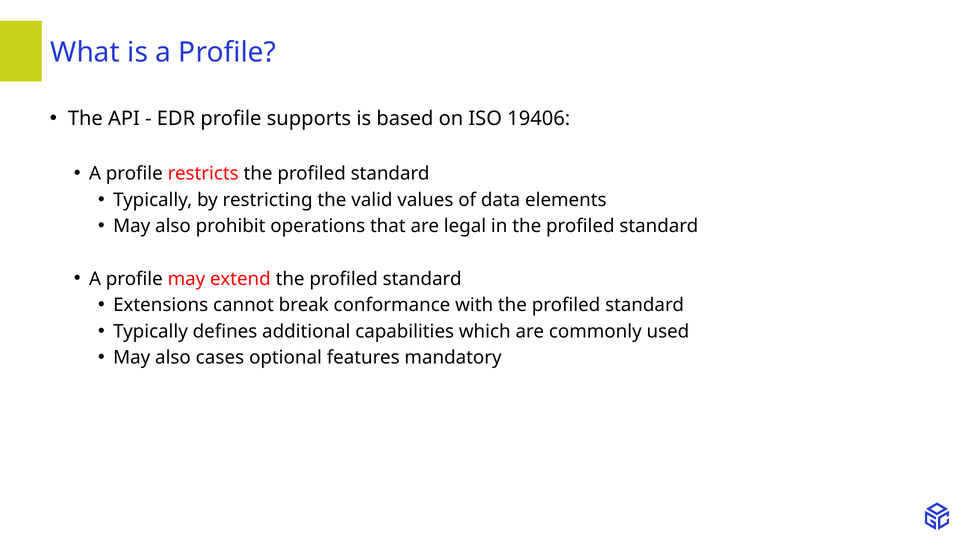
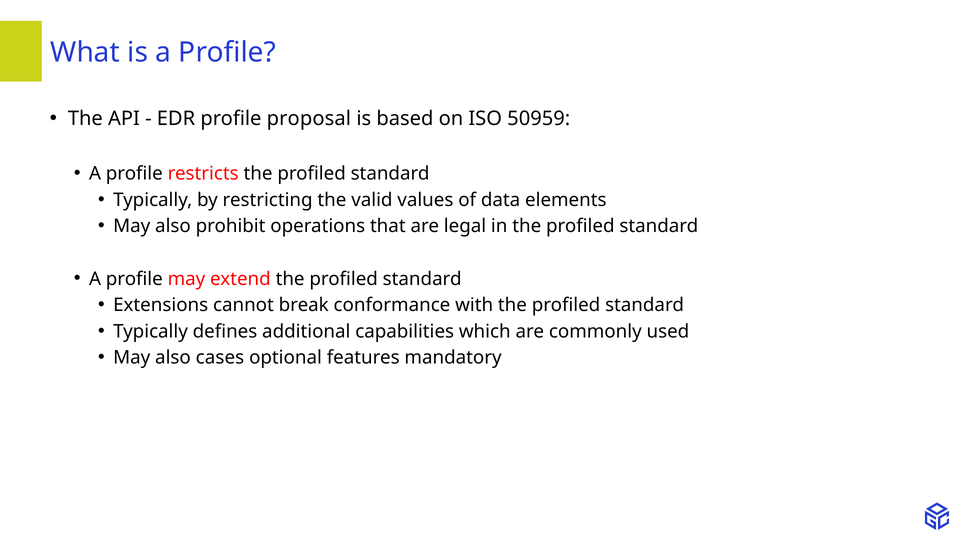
supports: supports -> proposal
19406: 19406 -> 50959
